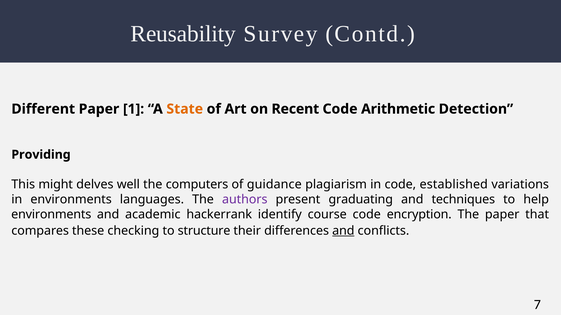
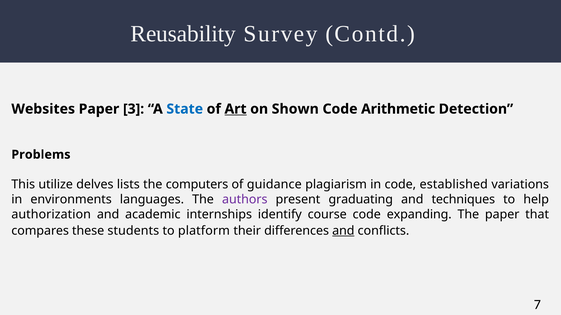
Different: Different -> Websites
1: 1 -> 3
State colour: orange -> blue
Art underline: none -> present
Recent: Recent -> Shown
Providing: Providing -> Problems
might: might -> utilize
well: well -> lists
environments at (51, 215): environments -> authorization
hackerrank: hackerrank -> internships
encryption: encryption -> expanding
checking: checking -> students
structure: structure -> platform
